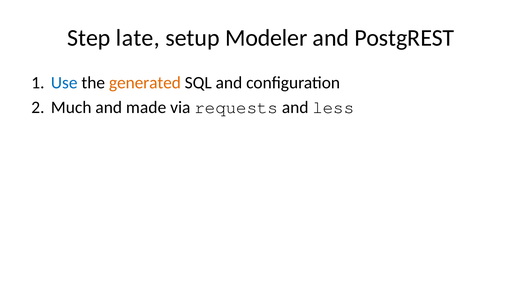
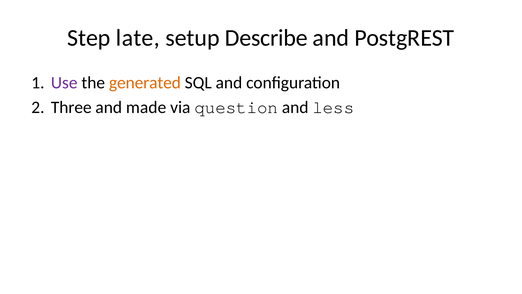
Modeler: Modeler -> Describe
Use colour: blue -> purple
Much: Much -> Three
requests: requests -> question
